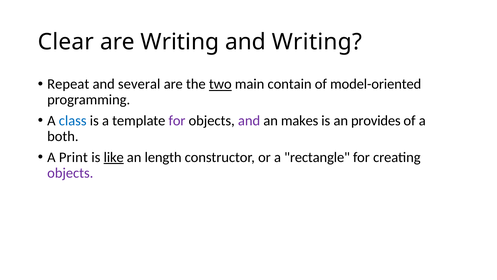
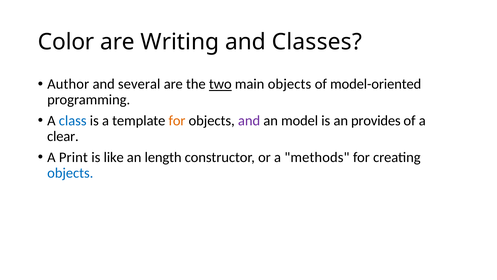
Clear: Clear -> Color
and Writing: Writing -> Classes
Repeat: Repeat -> Author
main contain: contain -> objects
for at (177, 121) colour: purple -> orange
makes: makes -> model
both: both -> clear
like underline: present -> none
rectangle: rectangle -> methods
objects at (70, 173) colour: purple -> blue
